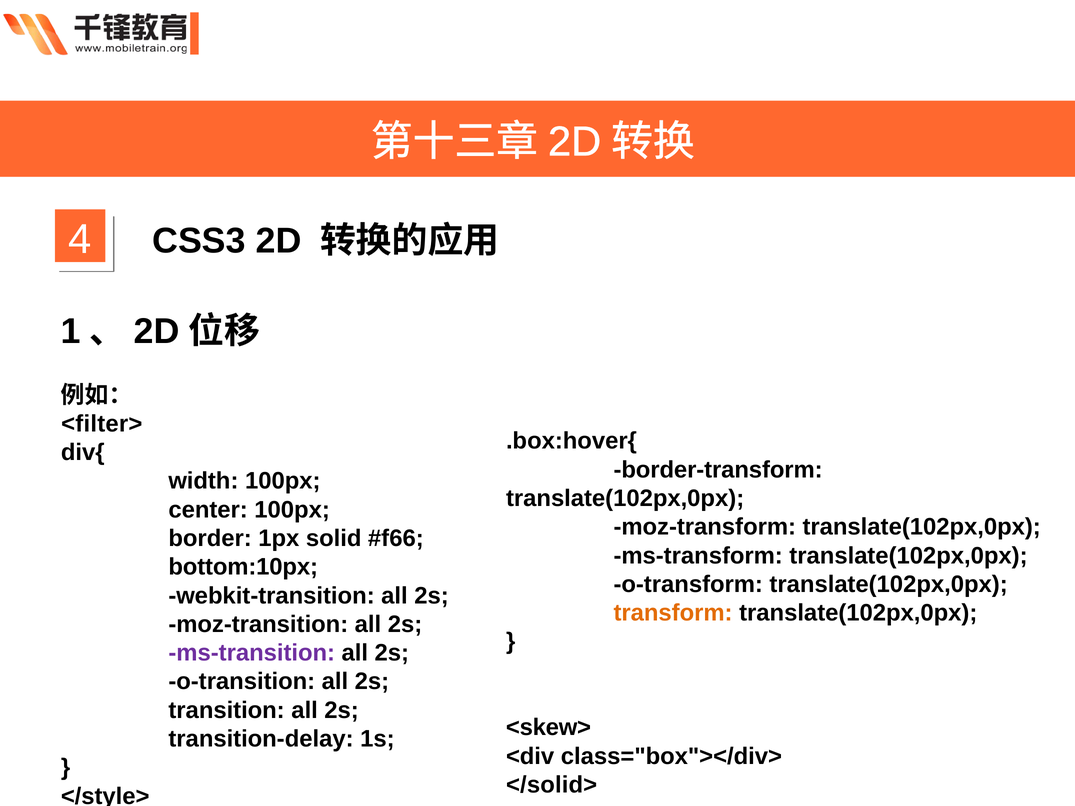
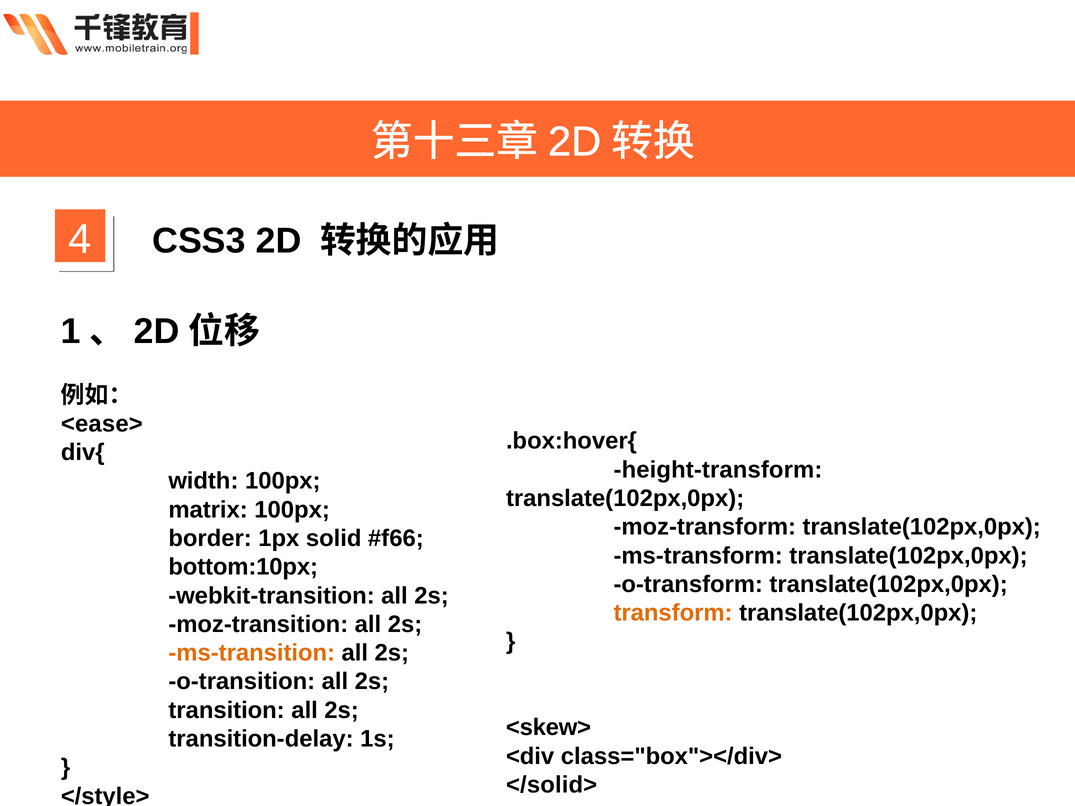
<filter>: <filter> -> <ease>
border-transform: border-transform -> height-transform
center: center -> matrix
ms-transition colour: purple -> orange
